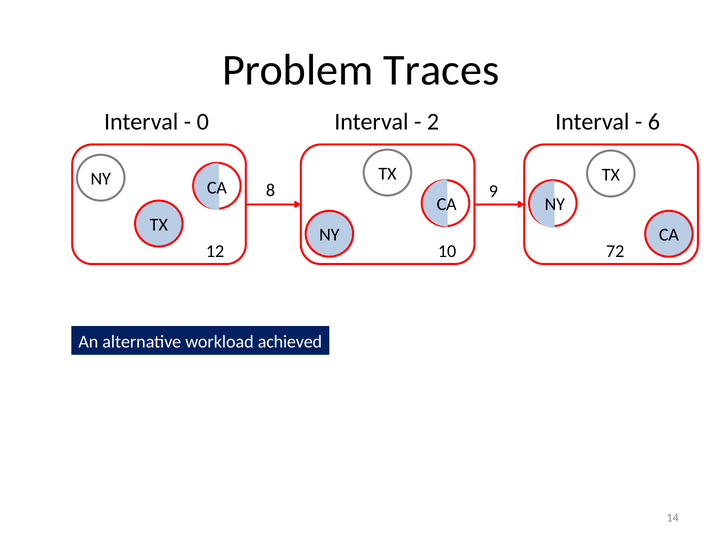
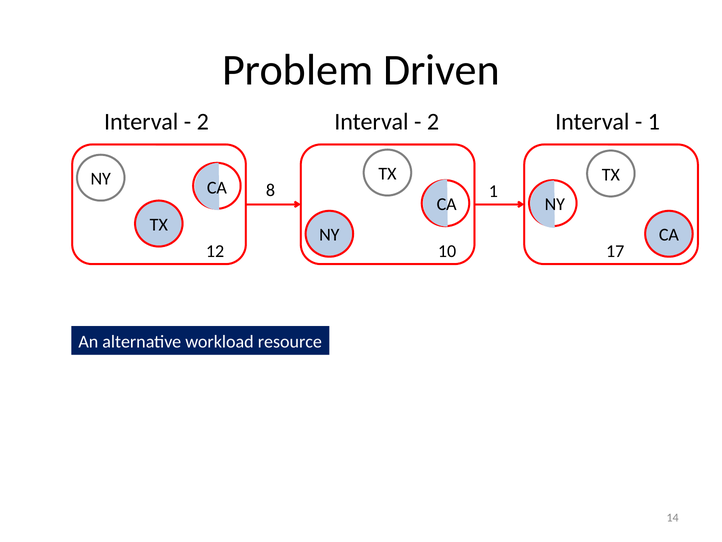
Traces: Traces -> Driven
0 at (203, 122): 0 -> 2
6 at (654, 122): 6 -> 1
8 9: 9 -> 1
72: 72 -> 17
achieved: achieved -> resource
